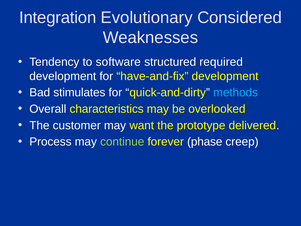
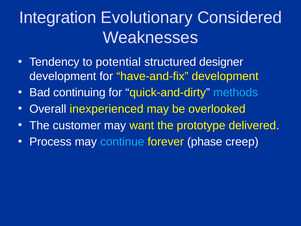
software: software -> potential
required: required -> designer
stimulates: stimulates -> continuing
characteristics: characteristics -> inexperienced
continue colour: light green -> light blue
